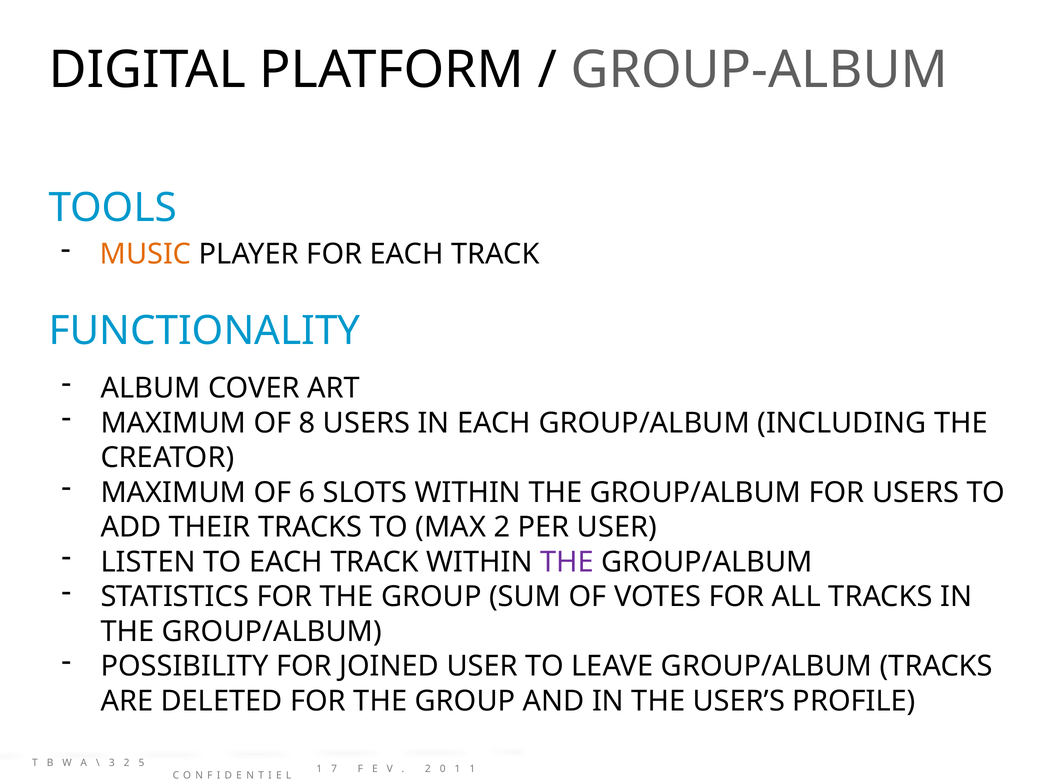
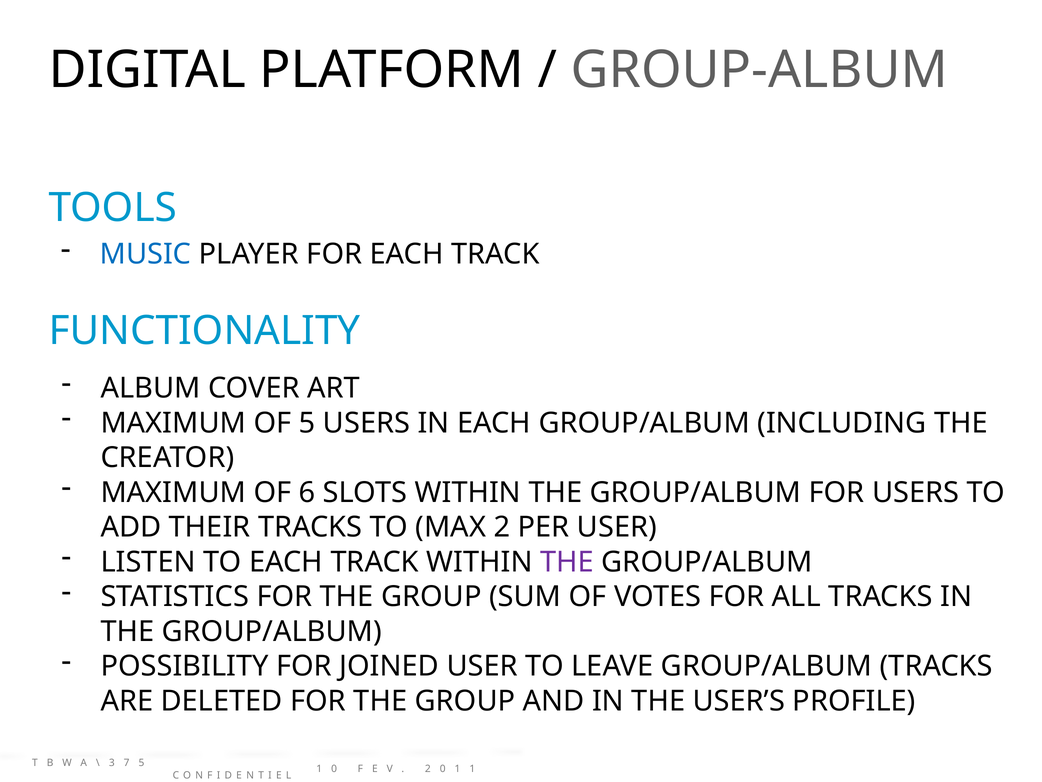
MUSIC colour: orange -> blue
OF 8: 8 -> 5
3 2: 2 -> 7
7 at (334, 769): 7 -> 0
